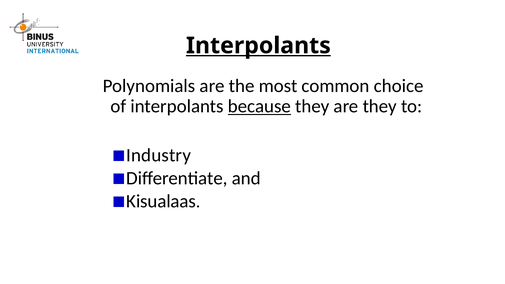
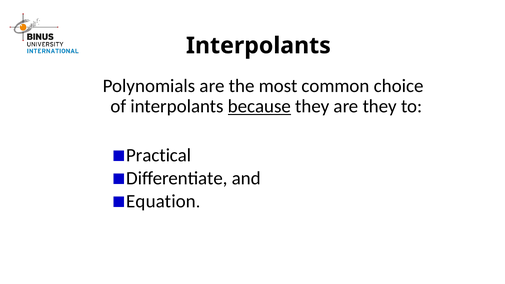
Interpolants at (258, 46) underline: present -> none
Industry: Industry -> Practical
Kisualaas: Kisualaas -> Equation
